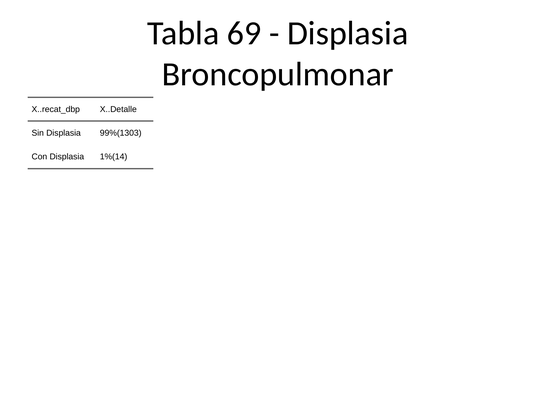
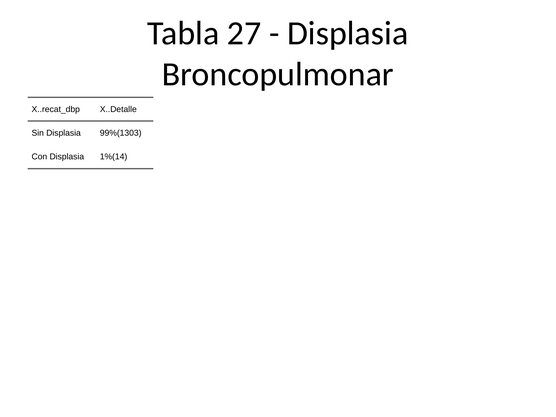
69: 69 -> 27
